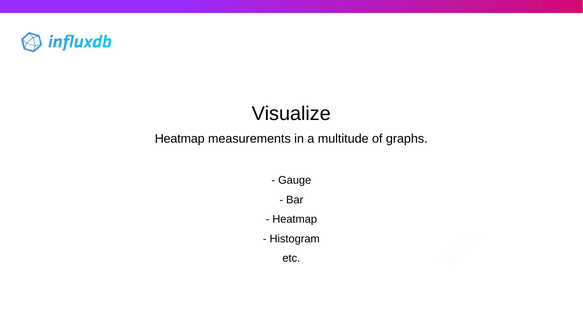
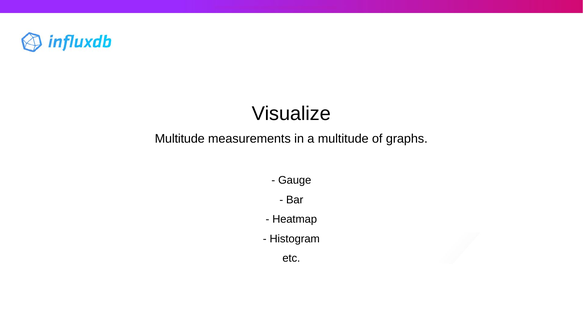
Heatmap at (180, 139): Heatmap -> Multitude
